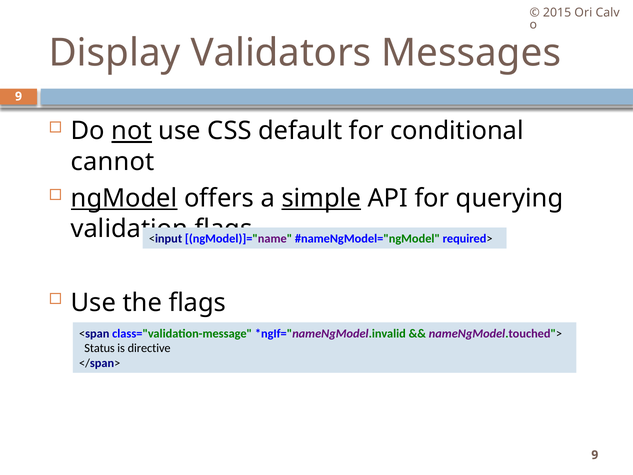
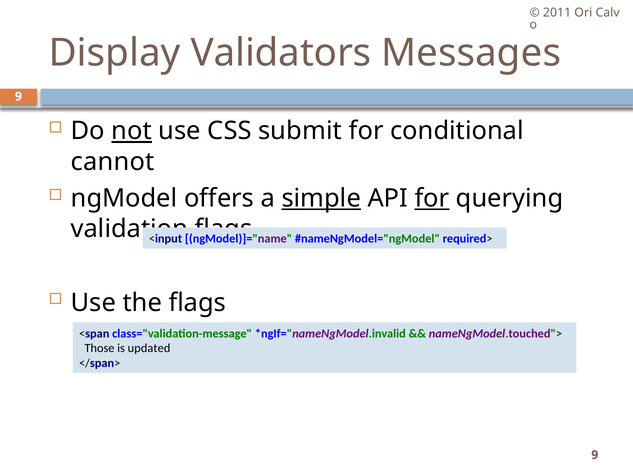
2015: 2015 -> 2011
default: default -> submit
ngModel underline: present -> none
for at (432, 198) underline: none -> present
Status: Status -> Those
directive: directive -> updated
